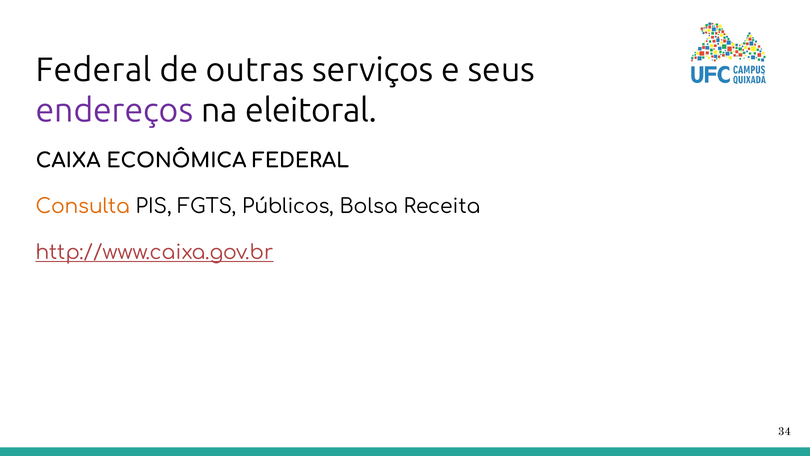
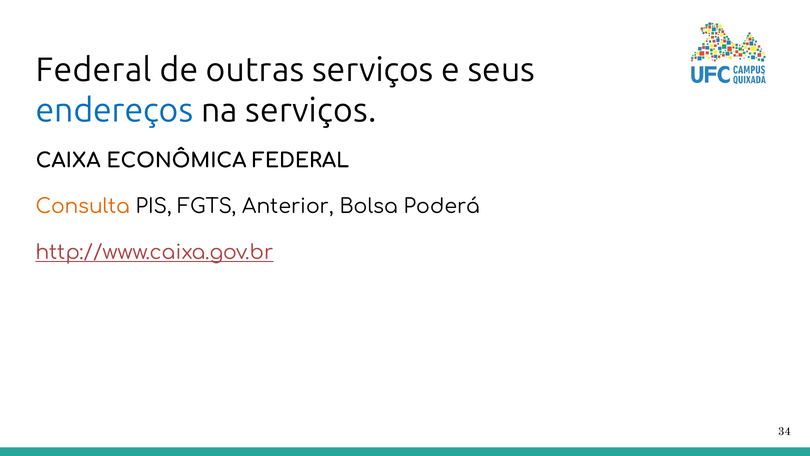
endereços colour: purple -> blue
na eleitoral: eleitoral -> serviços
Públicos: Públicos -> Anterior
Receita: Receita -> Poderá
